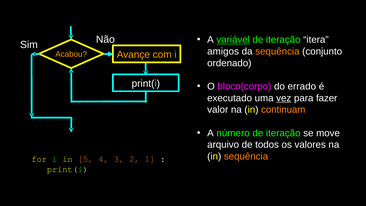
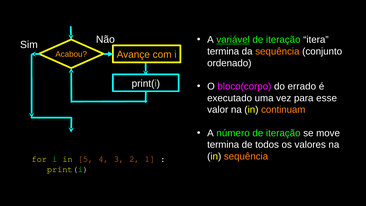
amigos at (223, 51): amigos -> termina
vez underline: present -> none
fazer: fazer -> esse
arquivo at (223, 145): arquivo -> termina
